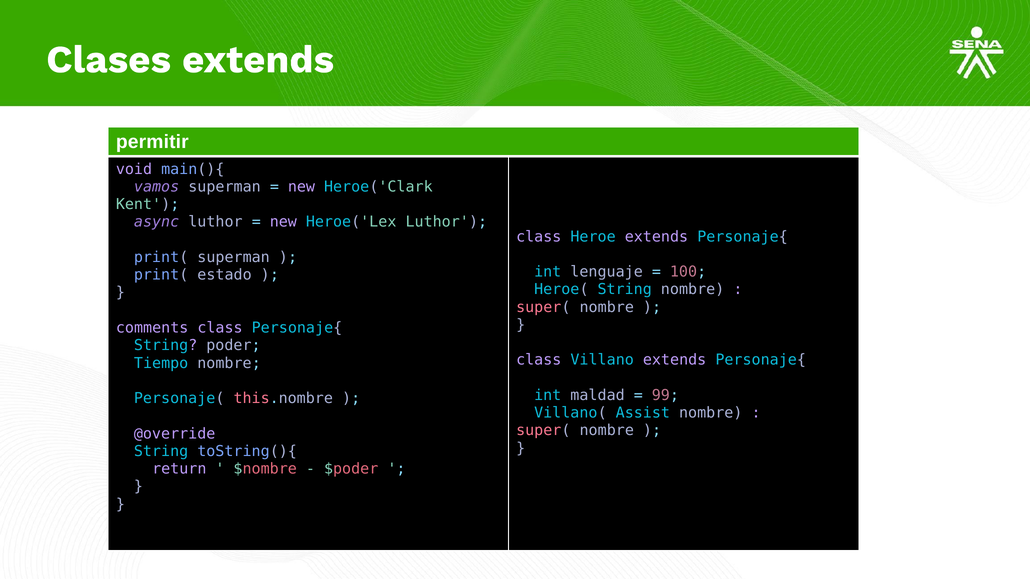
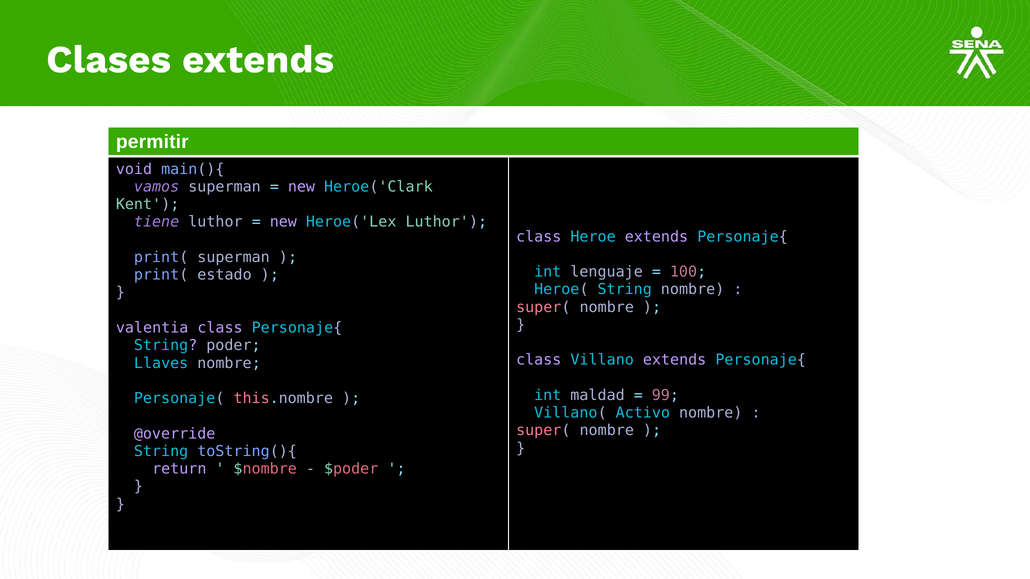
async: async -> tiene
comments: comments -> valentia
Tiempo: Tiempo -> Llaves
Assist: Assist -> Activo
